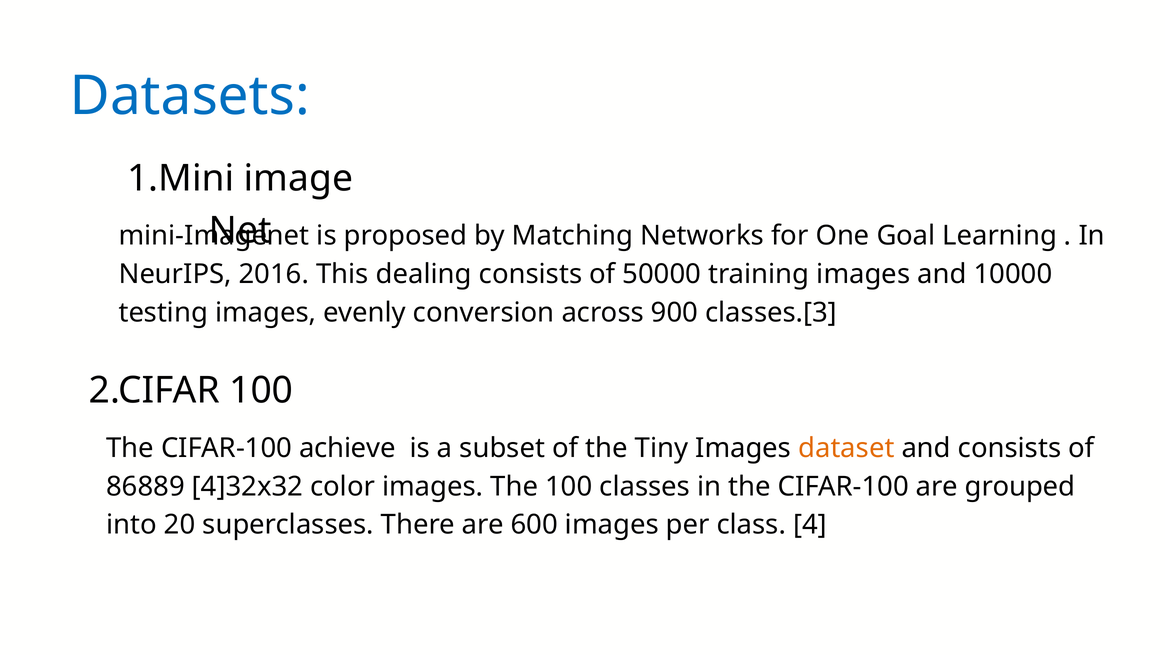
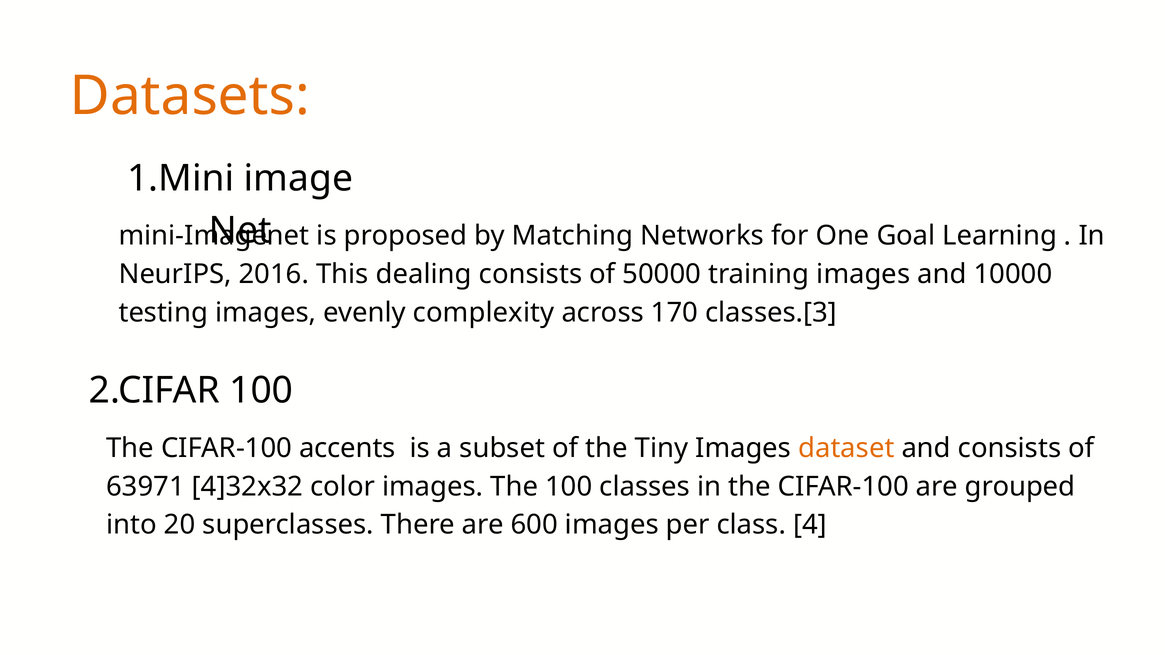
Datasets colour: blue -> orange
conversion: conversion -> complexity
900: 900 -> 170
achieve: achieve -> accents
86889: 86889 -> 63971
